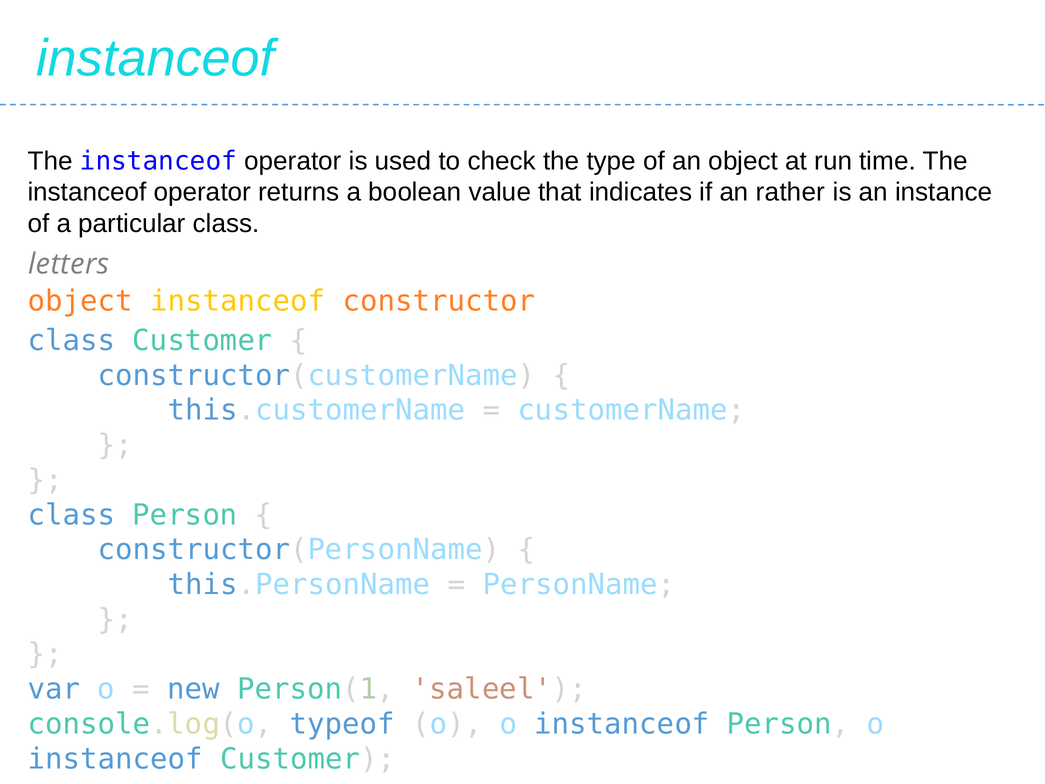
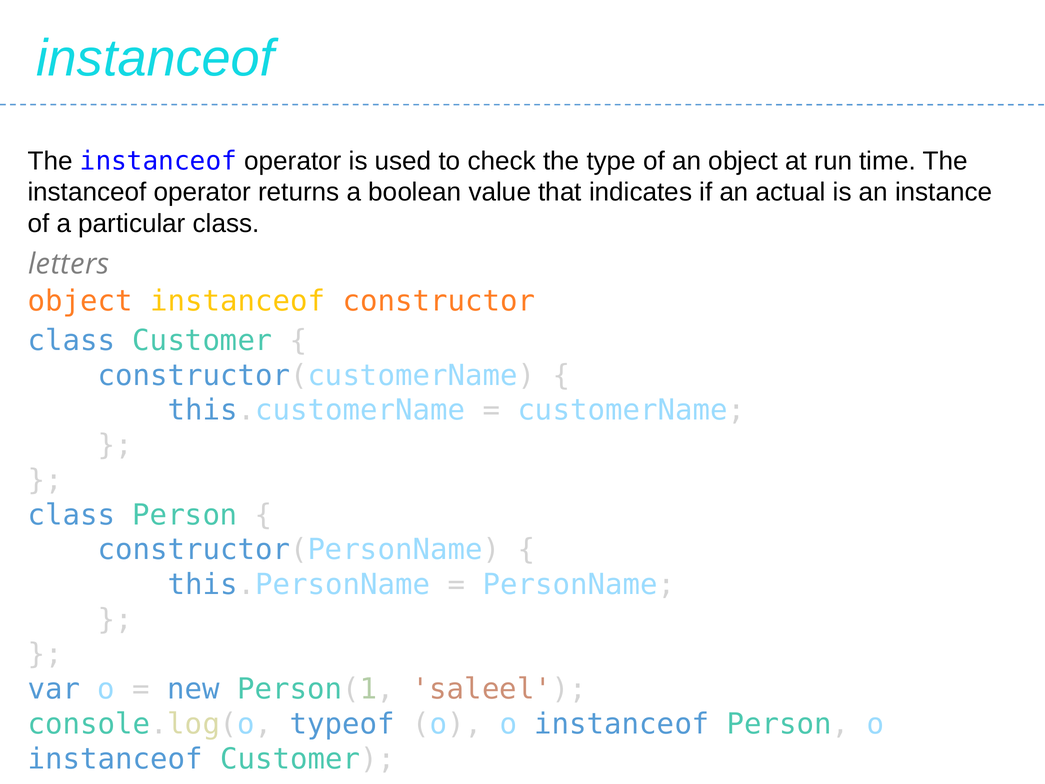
rather: rather -> actual
